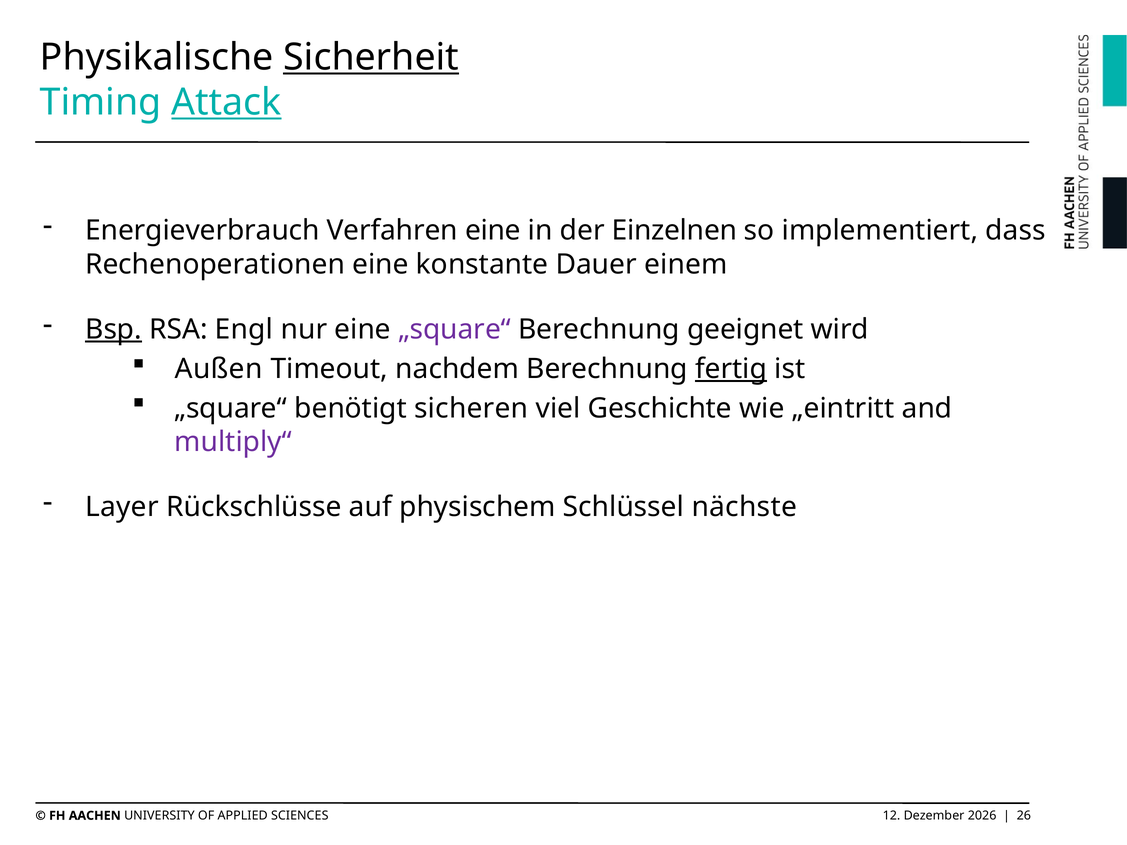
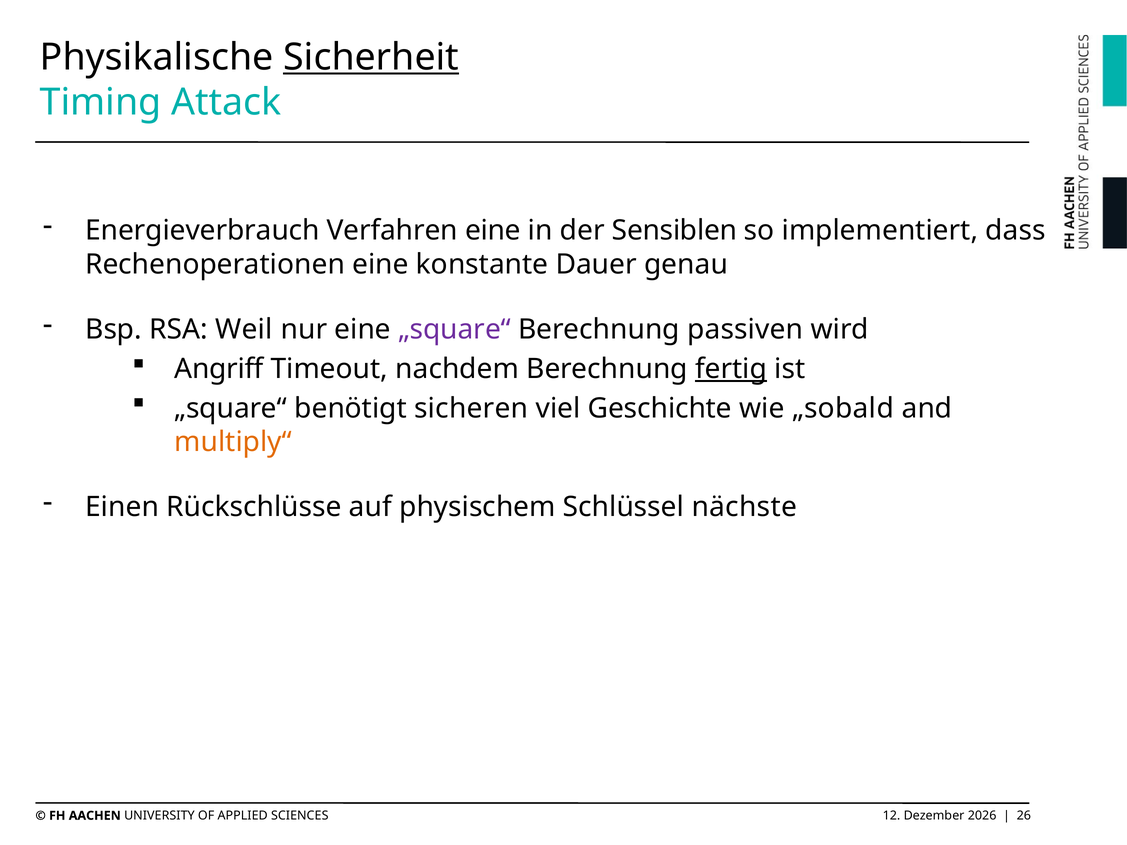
Attack underline: present -> none
Einzelnen: Einzelnen -> Sensiblen
einem: einem -> genau
Bsp underline: present -> none
Engl: Engl -> Weil
geeignet: geeignet -> passiven
Außen: Außen -> Angriff
„eintritt: „eintritt -> „sobald
multiply“ colour: purple -> orange
Layer: Layer -> Einen
